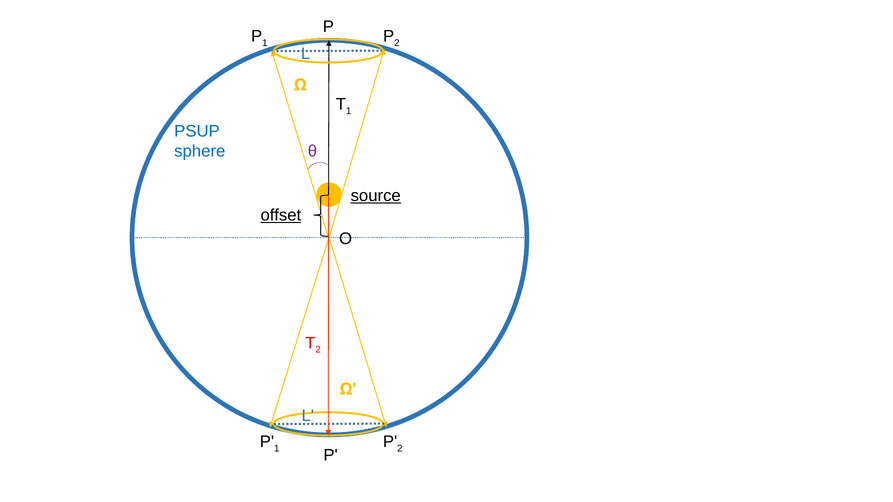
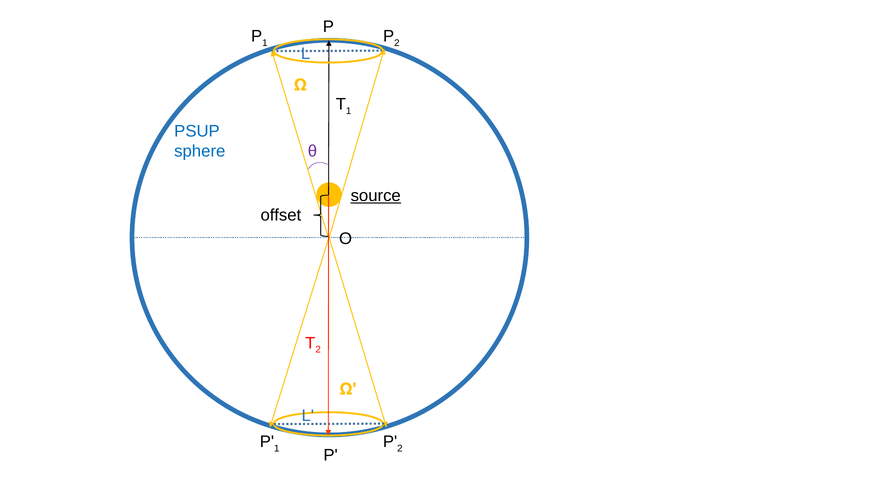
offset underline: present -> none
